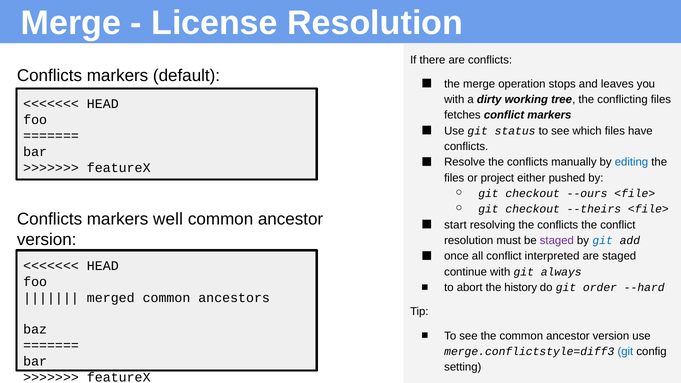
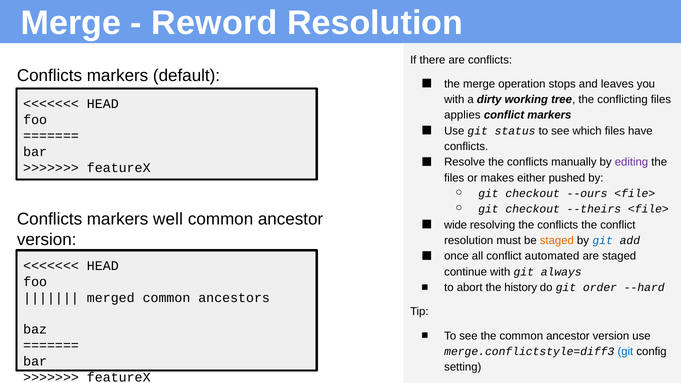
License: License -> Reword
fetches: fetches -> applies
editing colour: blue -> purple
project: project -> makes
start: start -> wide
staged at (557, 241) colour: purple -> orange
interpreted: interpreted -> automated
